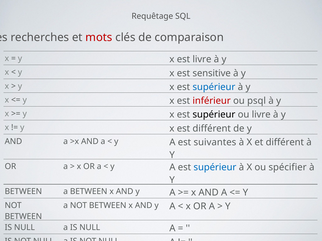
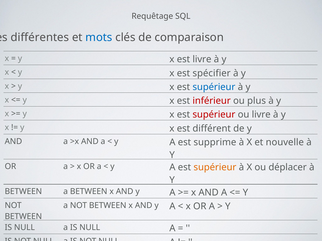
recherches: recherches -> différentes
mots colour: red -> blue
sensitive: sensitive -> spécifier
psql: psql -> plus
supérieur at (214, 115) colour: black -> red
suivantes: suivantes -> supprime
et différent: différent -> nouvelle
supérieur at (215, 168) colour: blue -> orange
spécifier: spécifier -> déplacer
